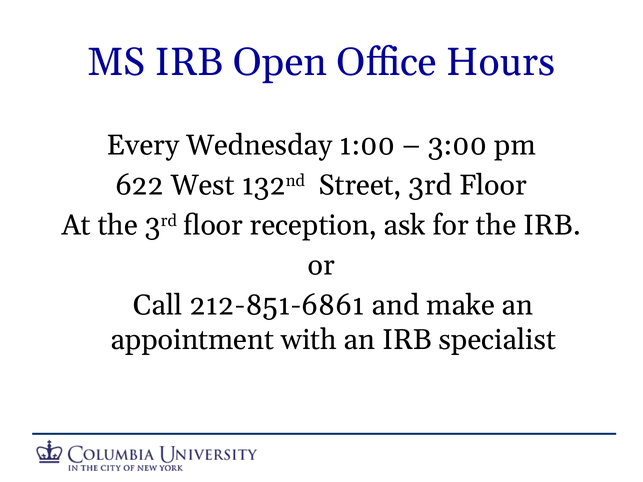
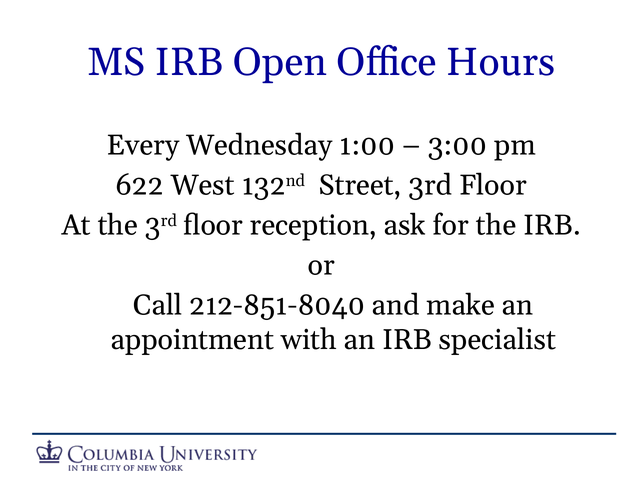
212-851-6861: 212-851-6861 -> 212-851-8040
